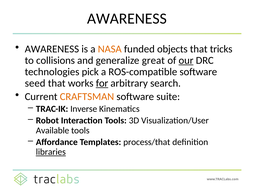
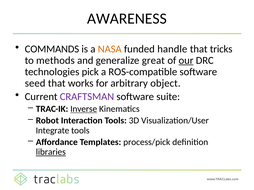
AWARENESS at (52, 49): AWARENESS -> COMMANDS
objects: objects -> handle
collisions: collisions -> methods
for underline: present -> none
search: search -> object
CRAFTSMAN colour: orange -> purple
Inverse underline: none -> present
Available: Available -> Integrate
process/that: process/that -> process/pick
